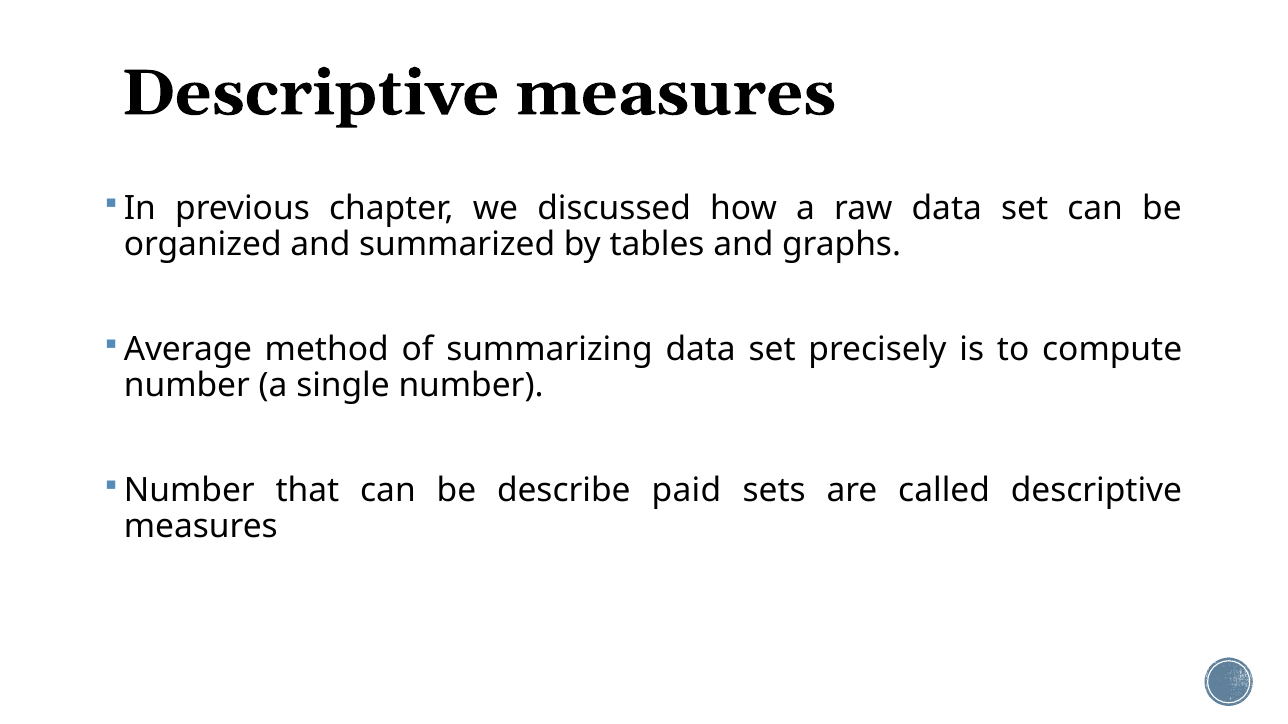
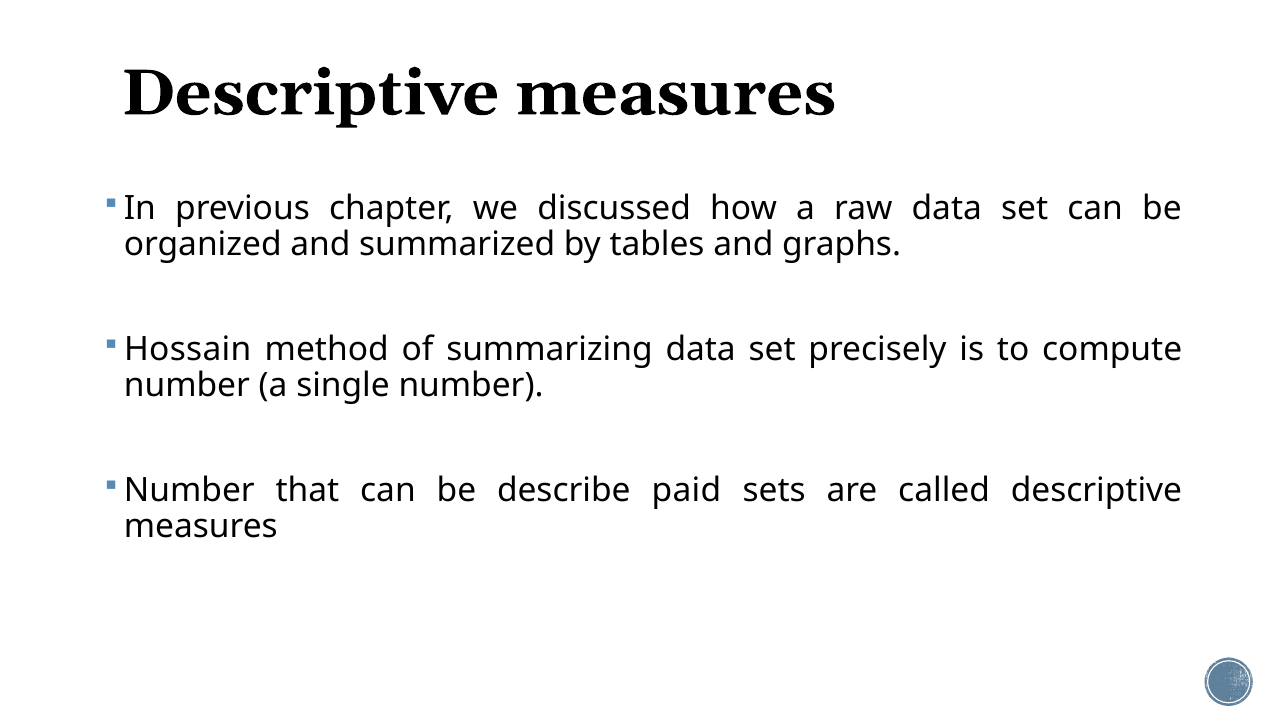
Average: Average -> Hossain
